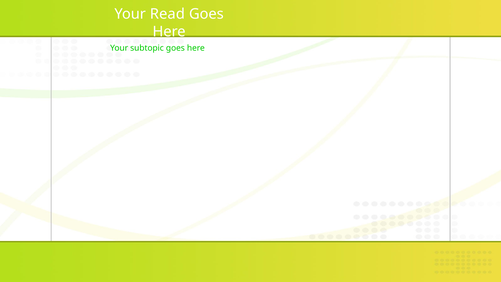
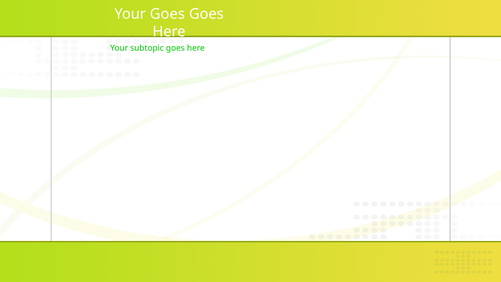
Your Read: Read -> Goes
